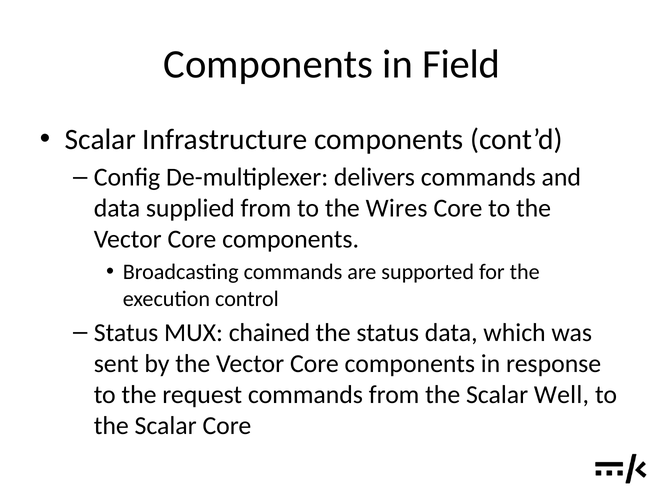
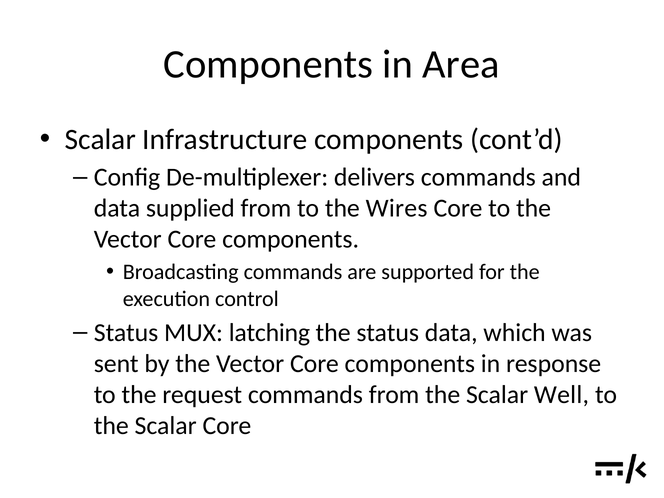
Field: Field -> Area
chained: chained -> latching
